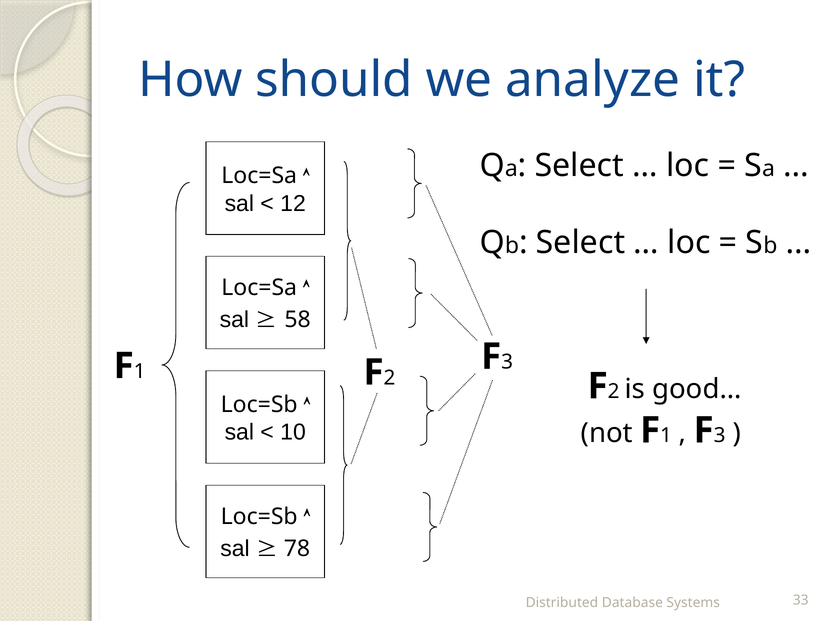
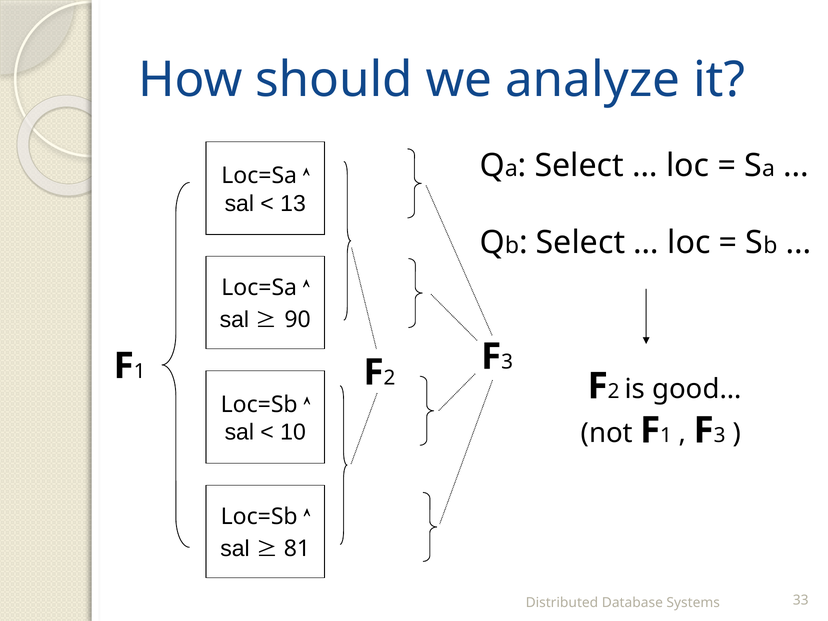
12: 12 -> 13
58: 58 -> 90
78: 78 -> 81
